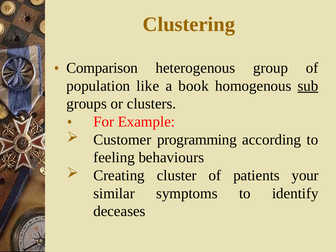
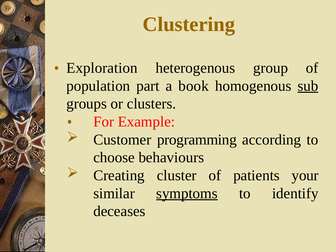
Comparison: Comparison -> Exploration
like: like -> part
feeling: feeling -> choose
symptoms underline: none -> present
